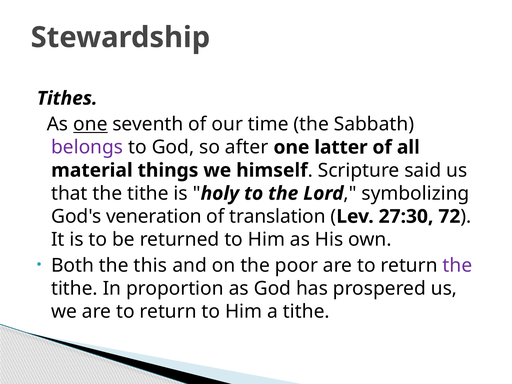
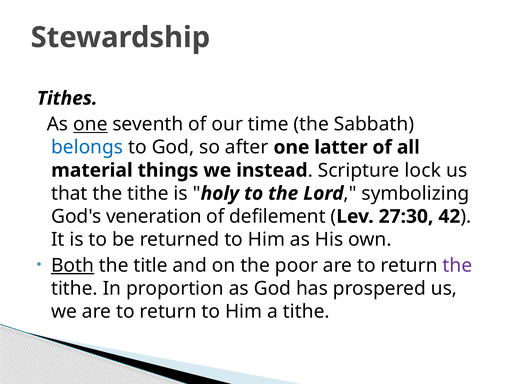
belongs colour: purple -> blue
himself: himself -> instead
said: said -> lock
translation: translation -> defilement
72: 72 -> 42
Both underline: none -> present
this: this -> title
